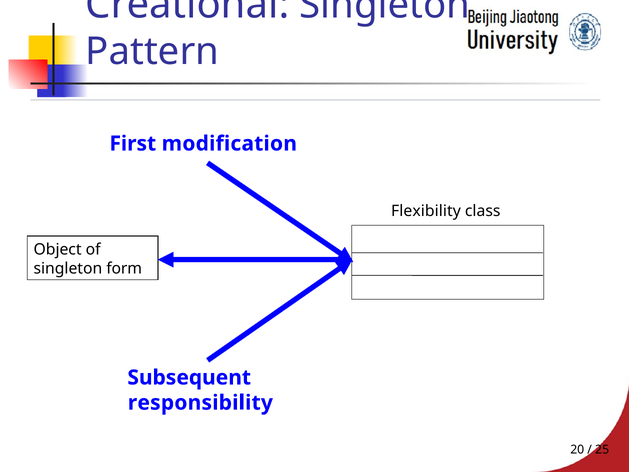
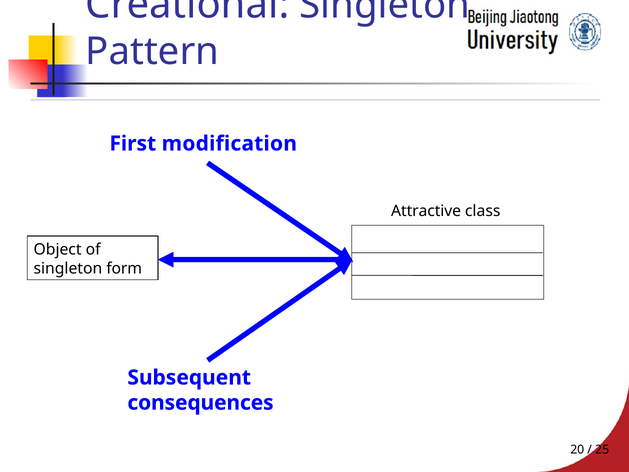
Flexibility: Flexibility -> Attractive
responsibility: responsibility -> consequences
